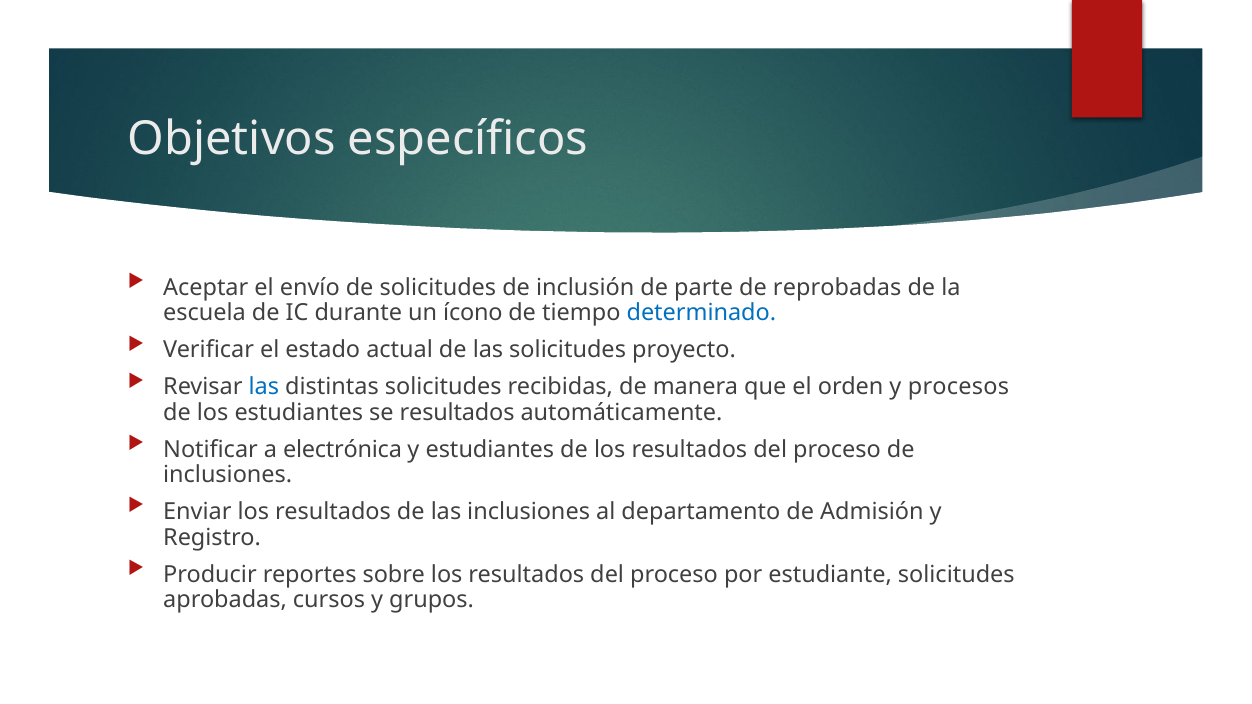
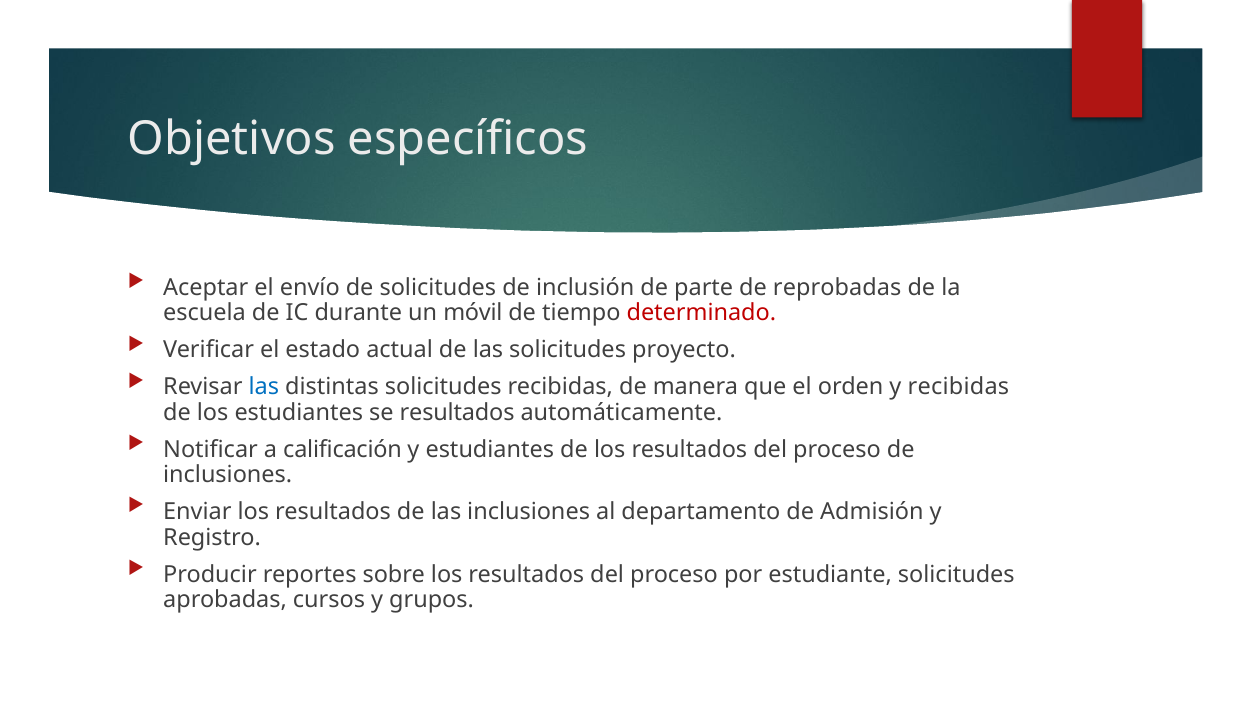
ícono: ícono -> móvil
determinado colour: blue -> red
y procesos: procesos -> recibidas
electrónica: electrónica -> calificación
